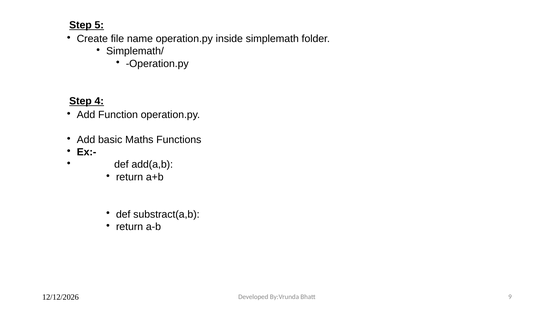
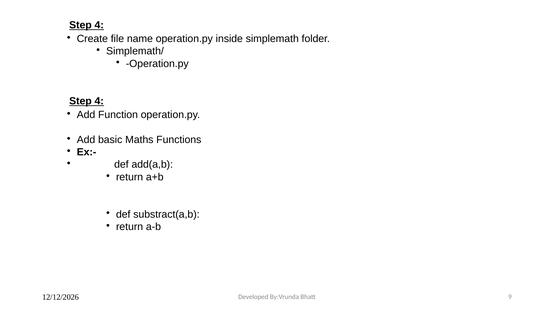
5 at (99, 25): 5 -> 4
